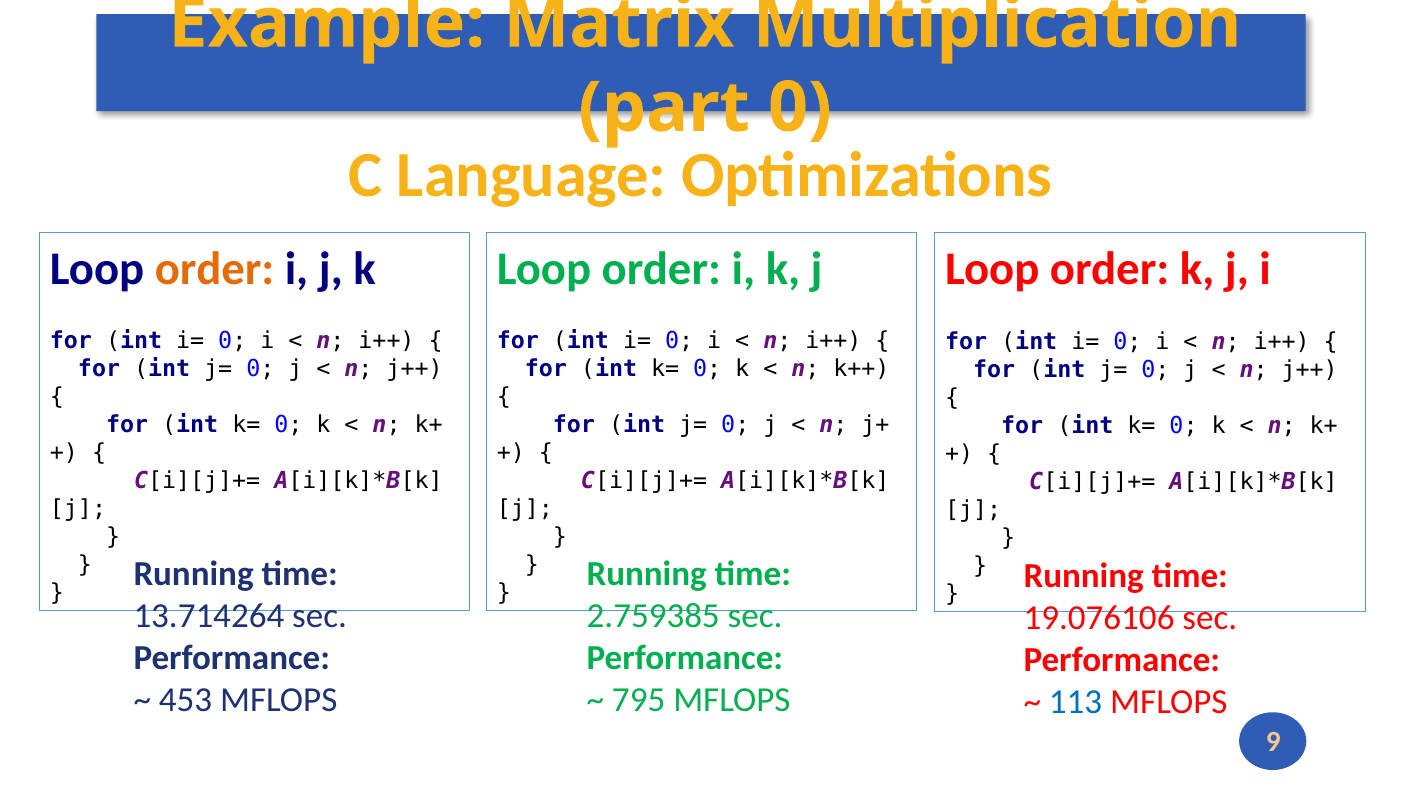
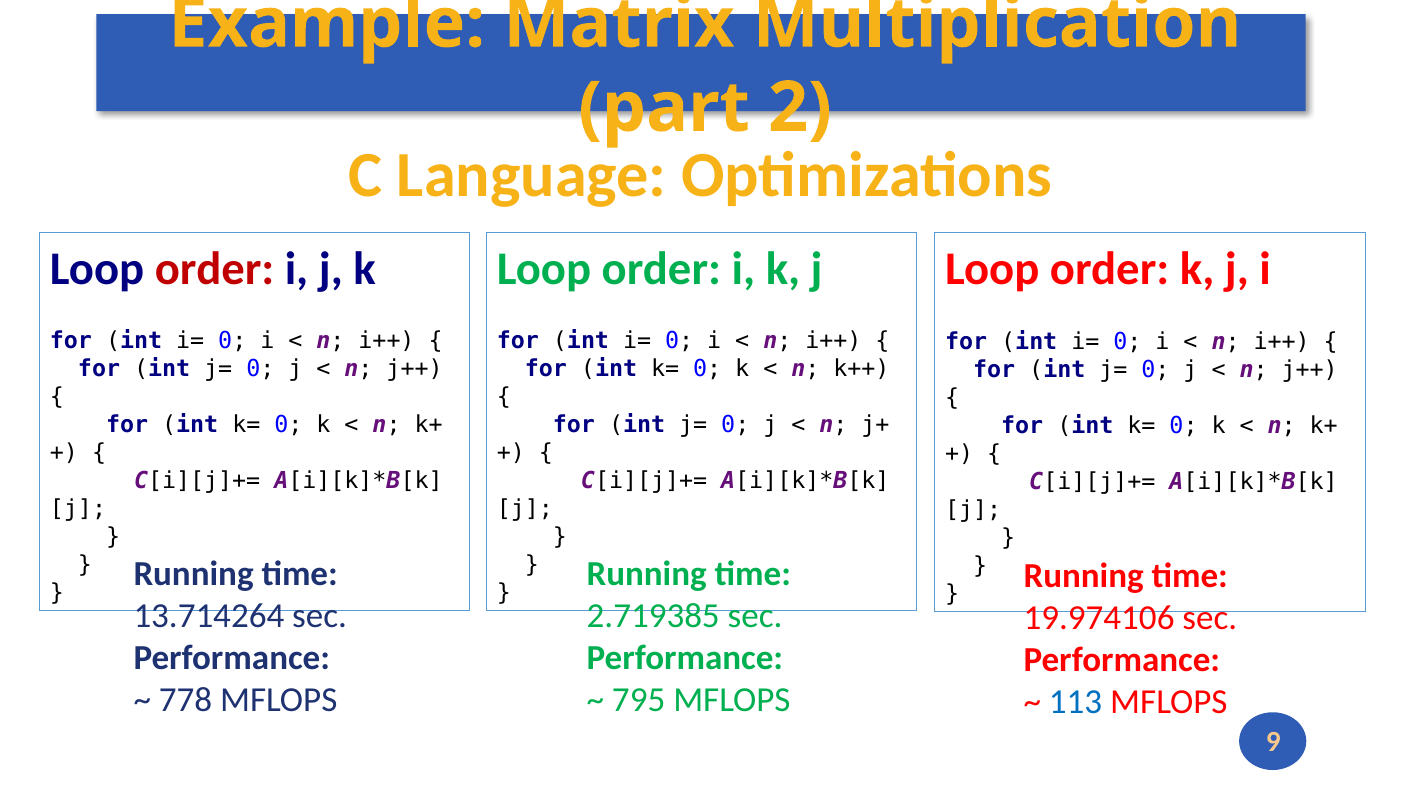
part 0: 0 -> 2
order at (215, 268) colour: orange -> red
2.759385: 2.759385 -> 2.719385
19.076106: 19.076106 -> 19.974106
453: 453 -> 778
